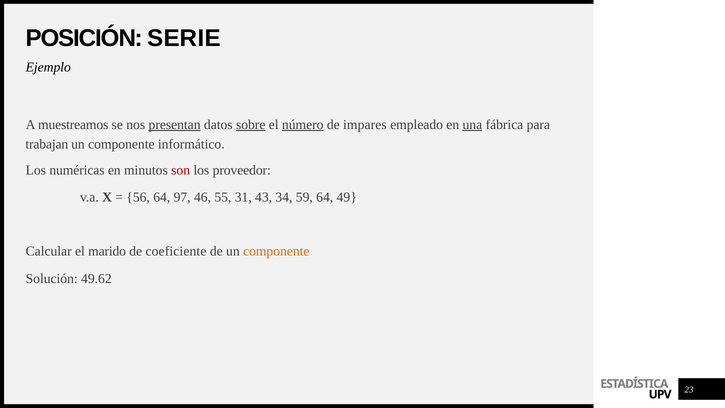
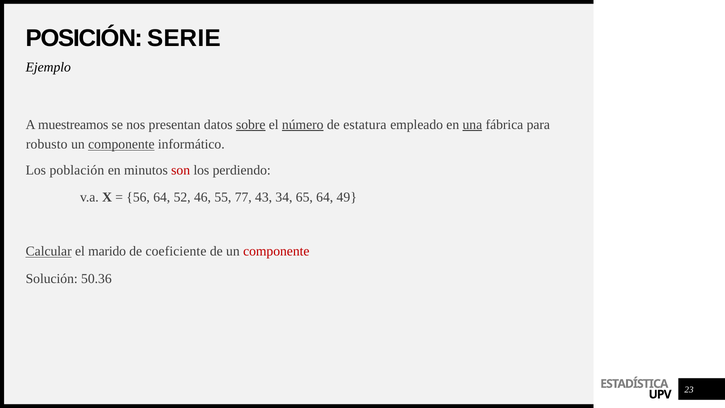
presentan underline: present -> none
impares: impares -> estatura
trabajan: trabajan -> robusto
componente at (121, 144) underline: none -> present
numéricas: numéricas -> población
proveedor: proveedor -> perdiendo
97: 97 -> 52
31: 31 -> 77
59: 59 -> 65
Calcular underline: none -> present
componente at (276, 251) colour: orange -> red
49.62: 49.62 -> 50.36
